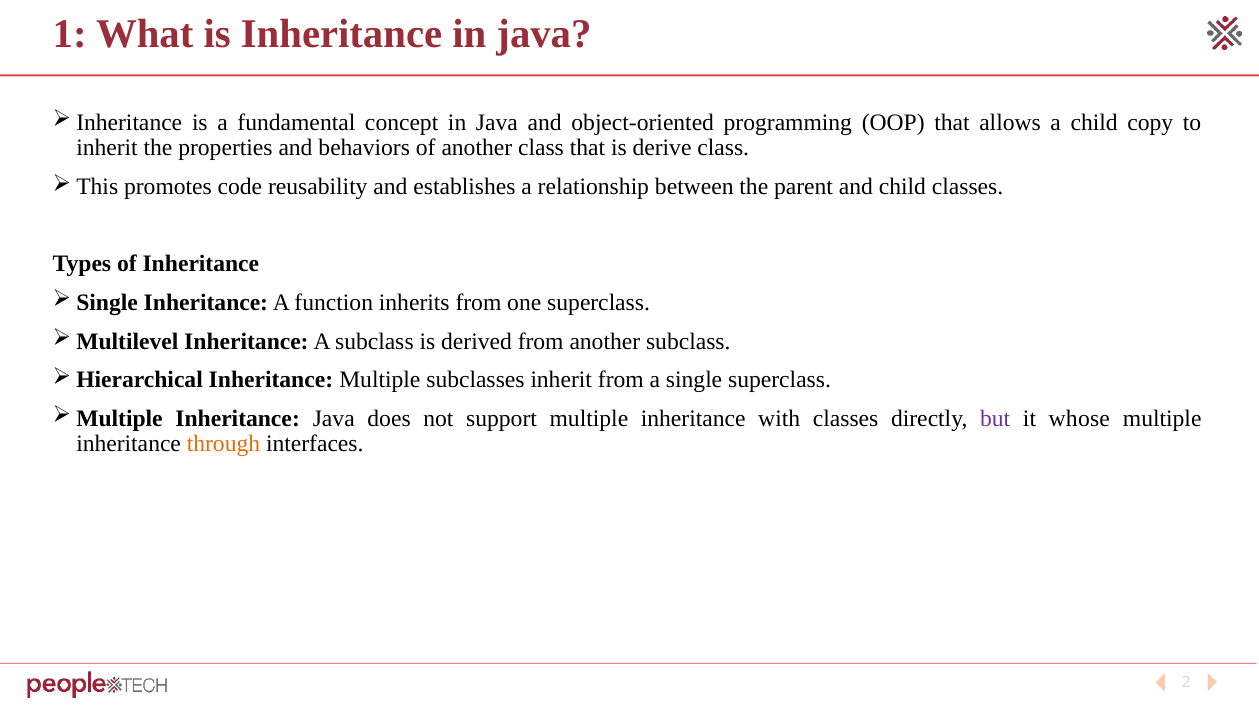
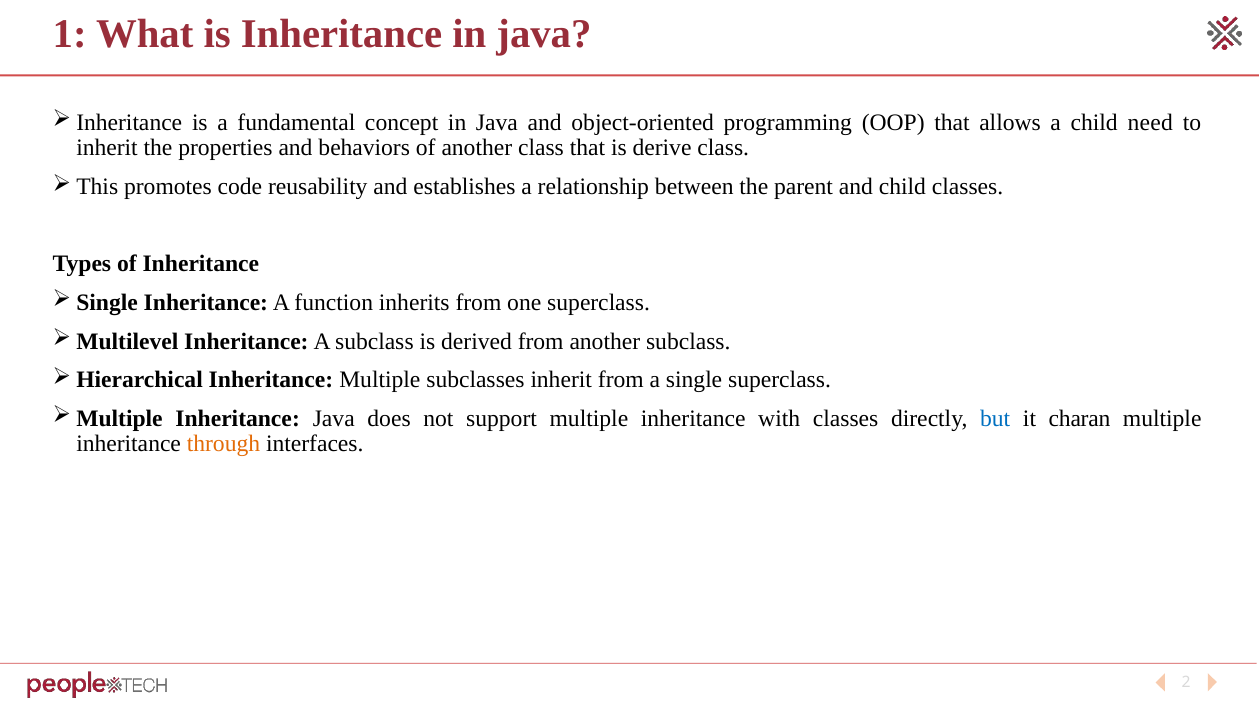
copy: copy -> need
but colour: purple -> blue
whose: whose -> charan
